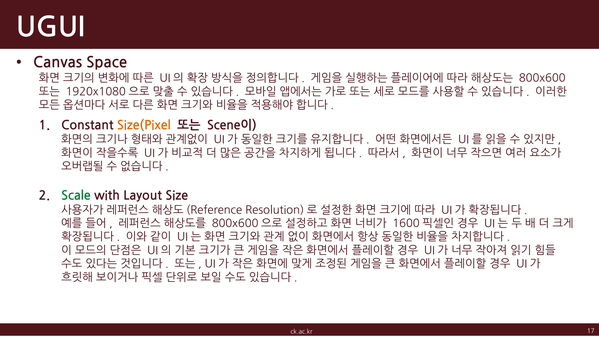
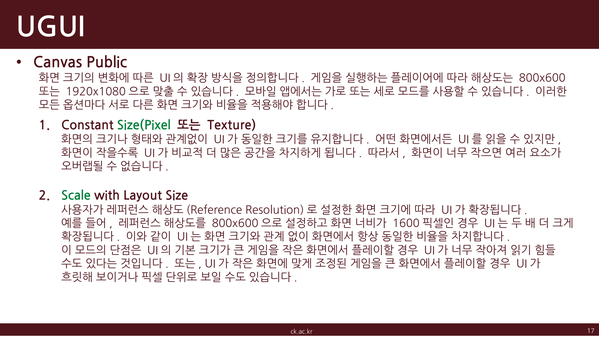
Space: Space -> Public
Size(Pixel colour: orange -> green
Scene이: Scene이 -> Texture
